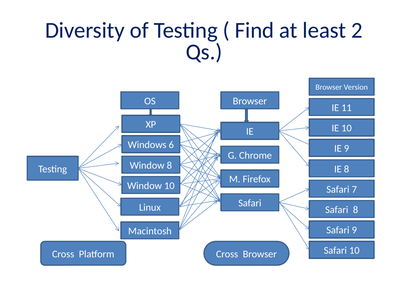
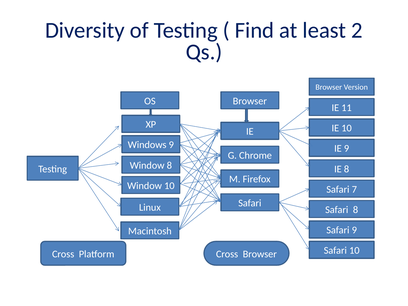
Windows 6: 6 -> 9
